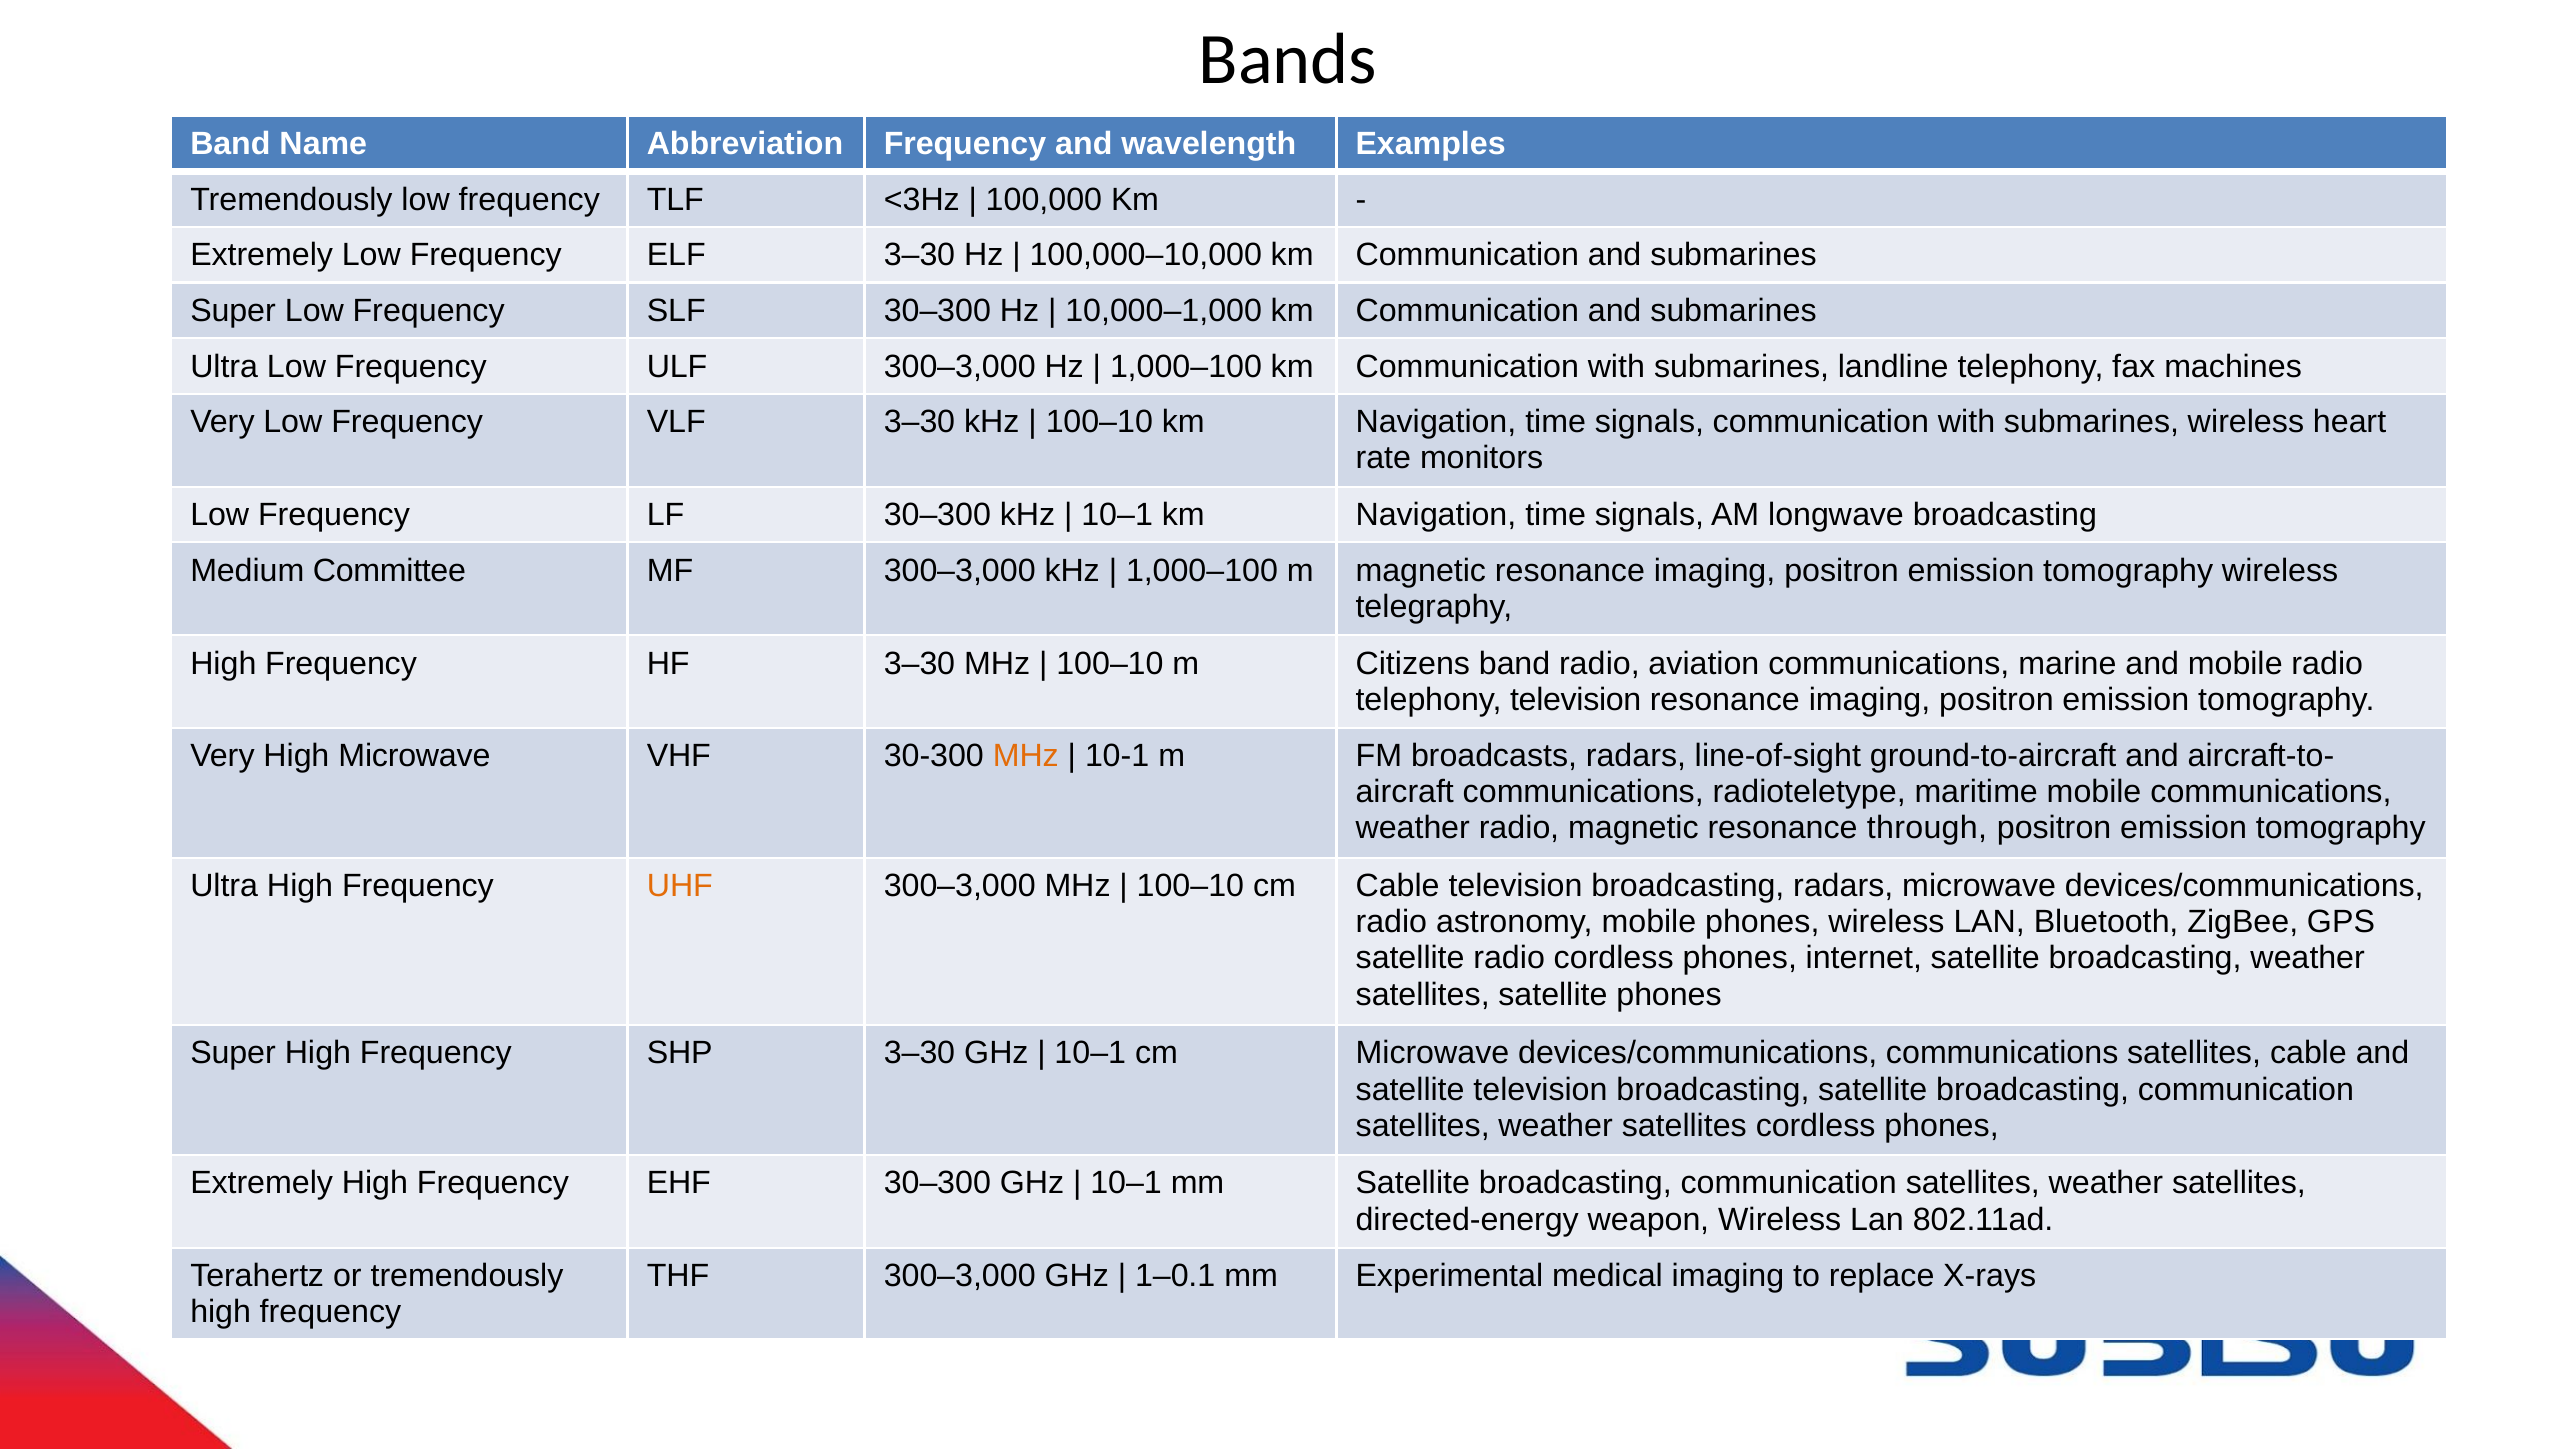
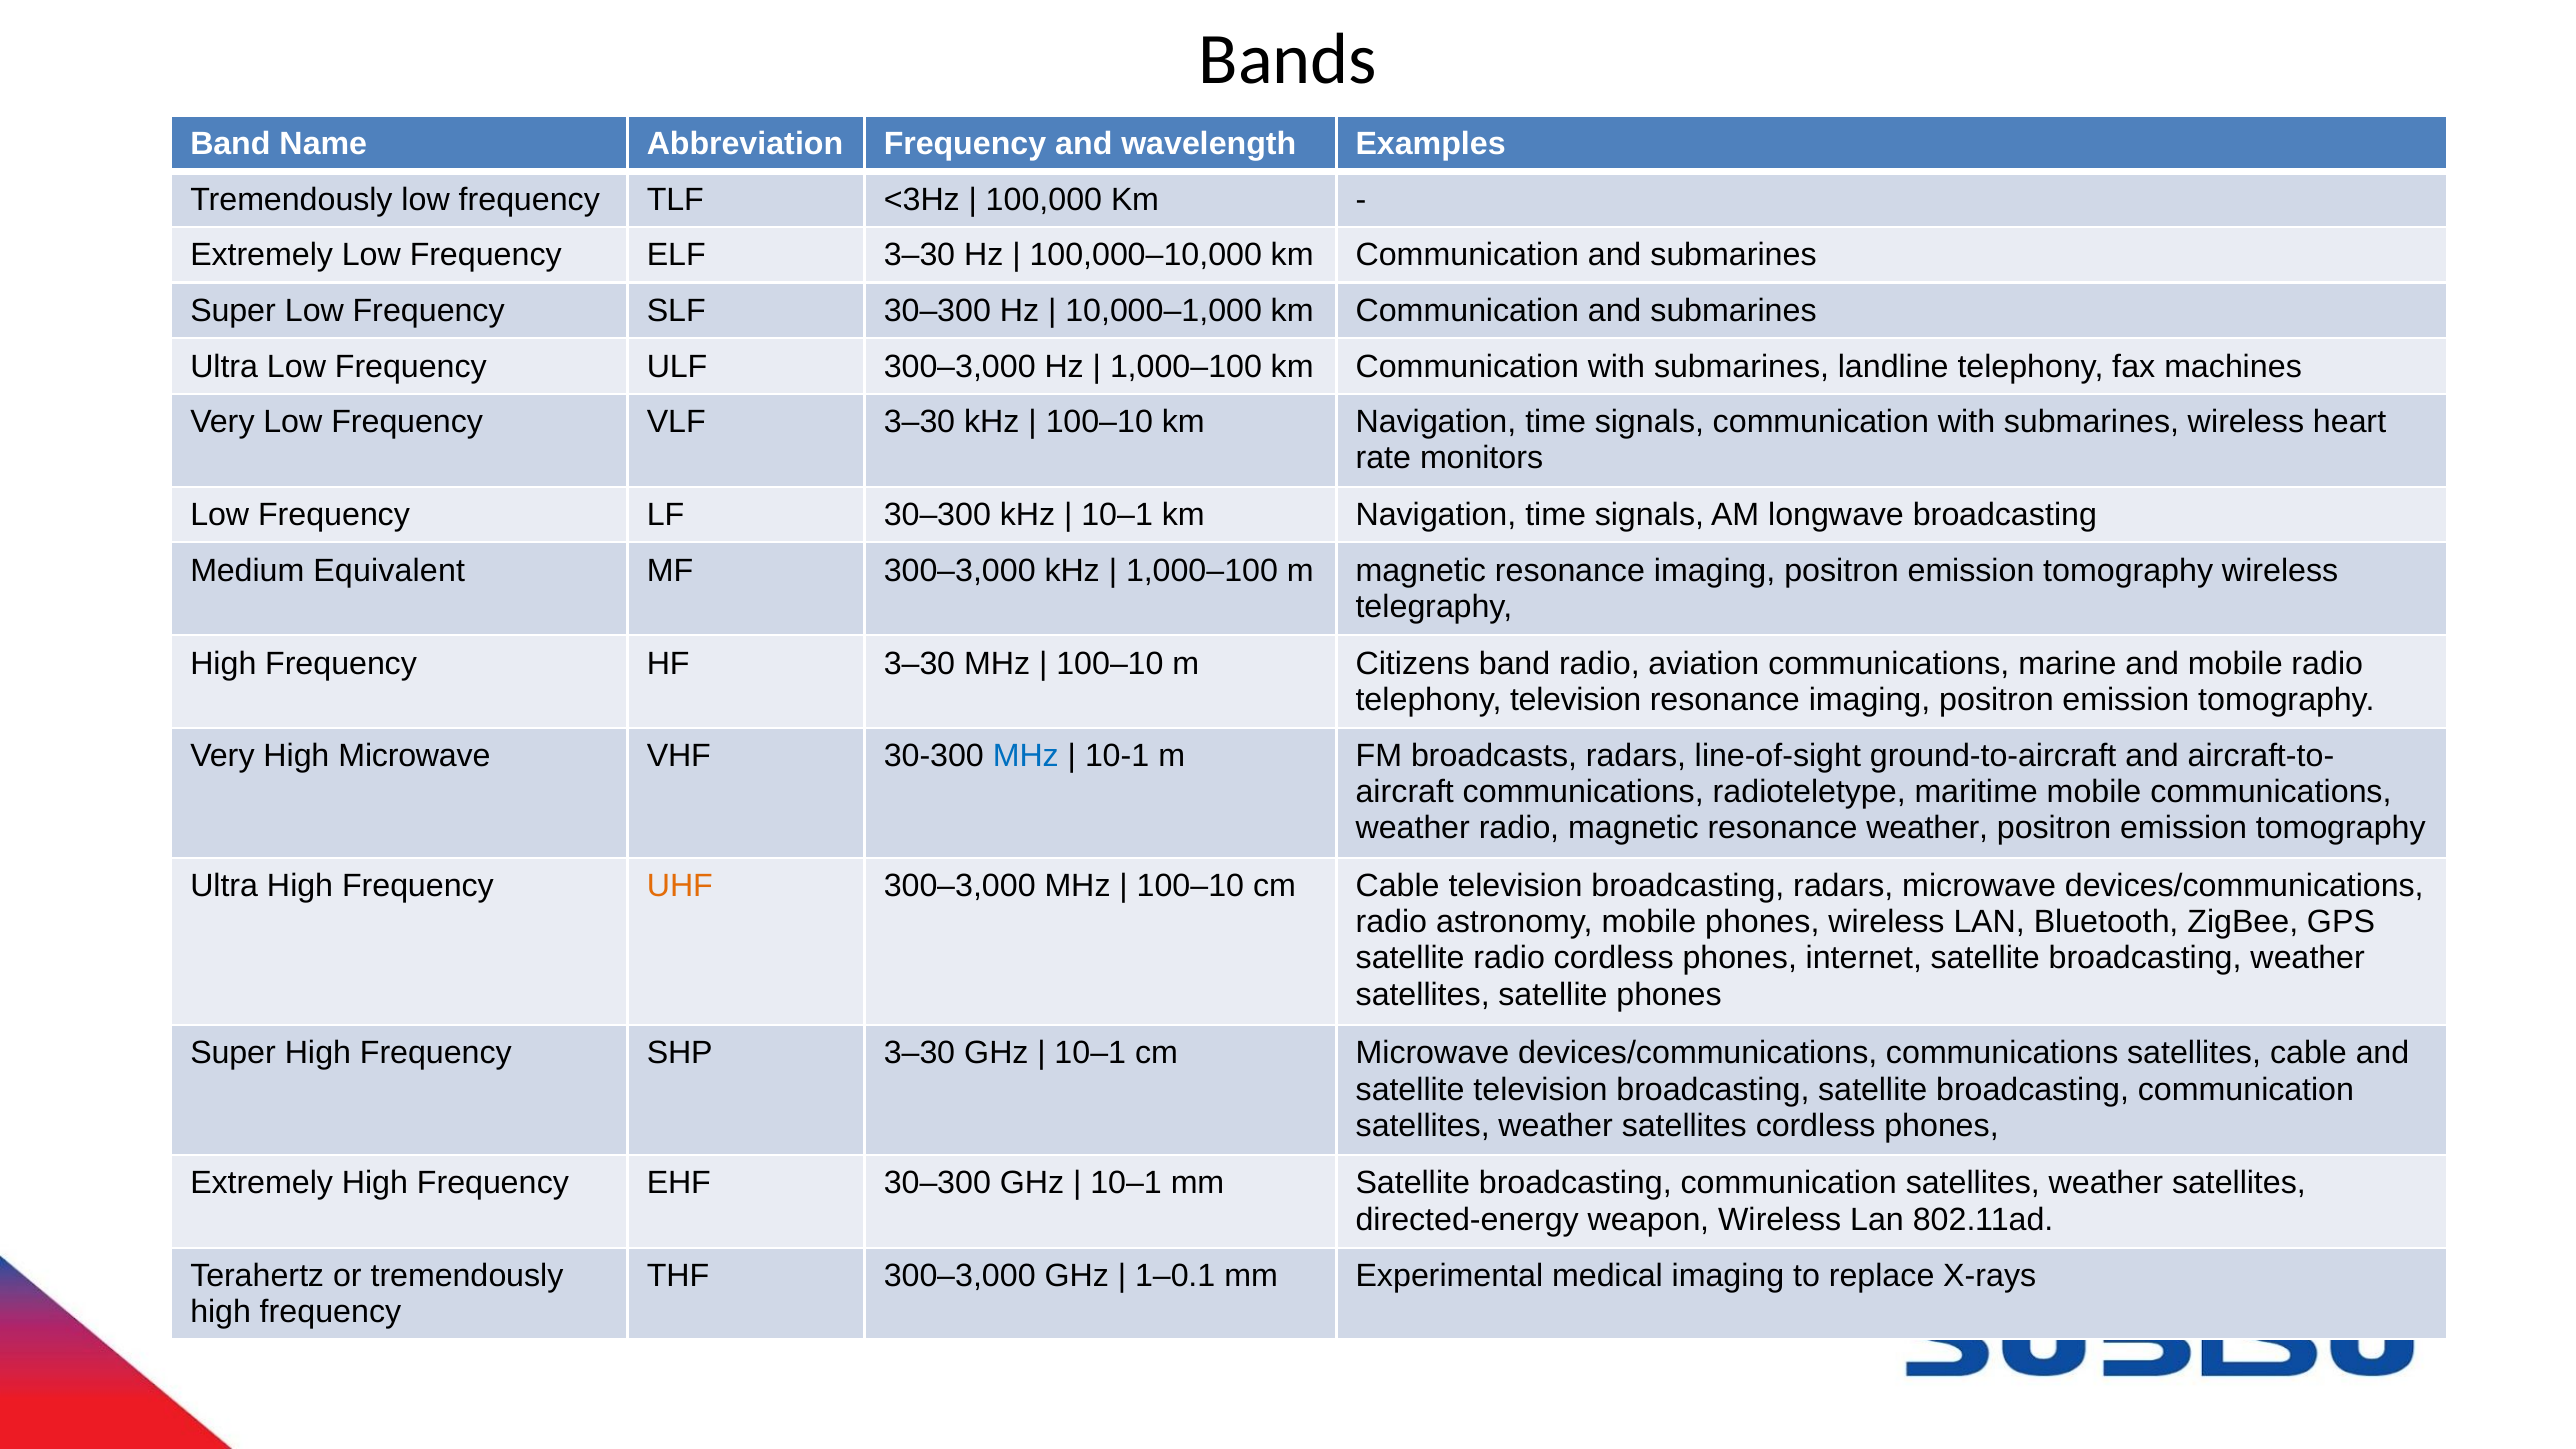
Committee: Committee -> Equivalent
MHz at (1026, 756) colour: orange -> blue
resonance through: through -> weather
